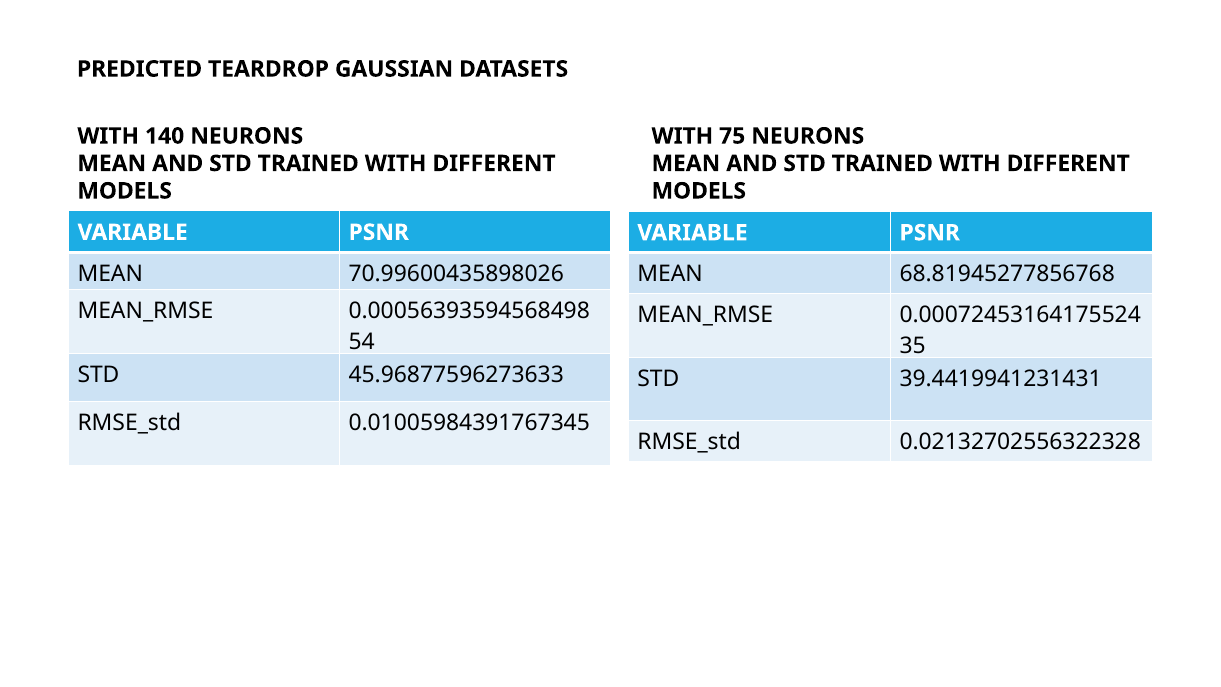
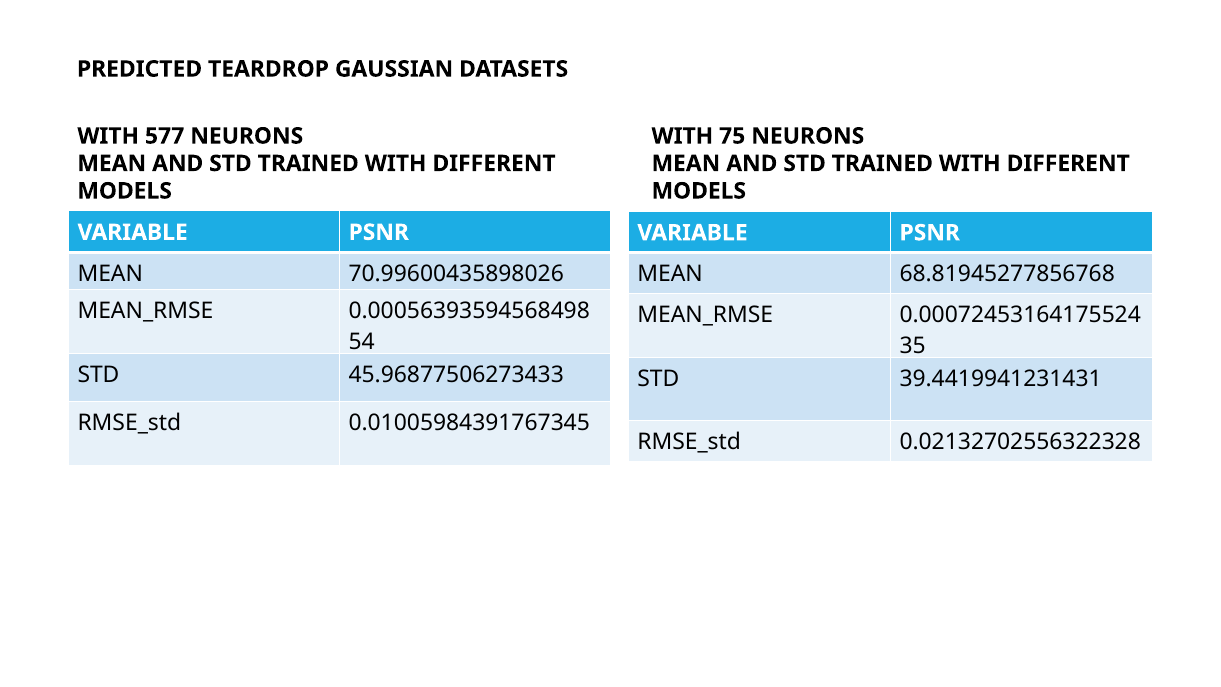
140: 140 -> 577
45.96877596273633: 45.96877596273633 -> 45.96877506273433
